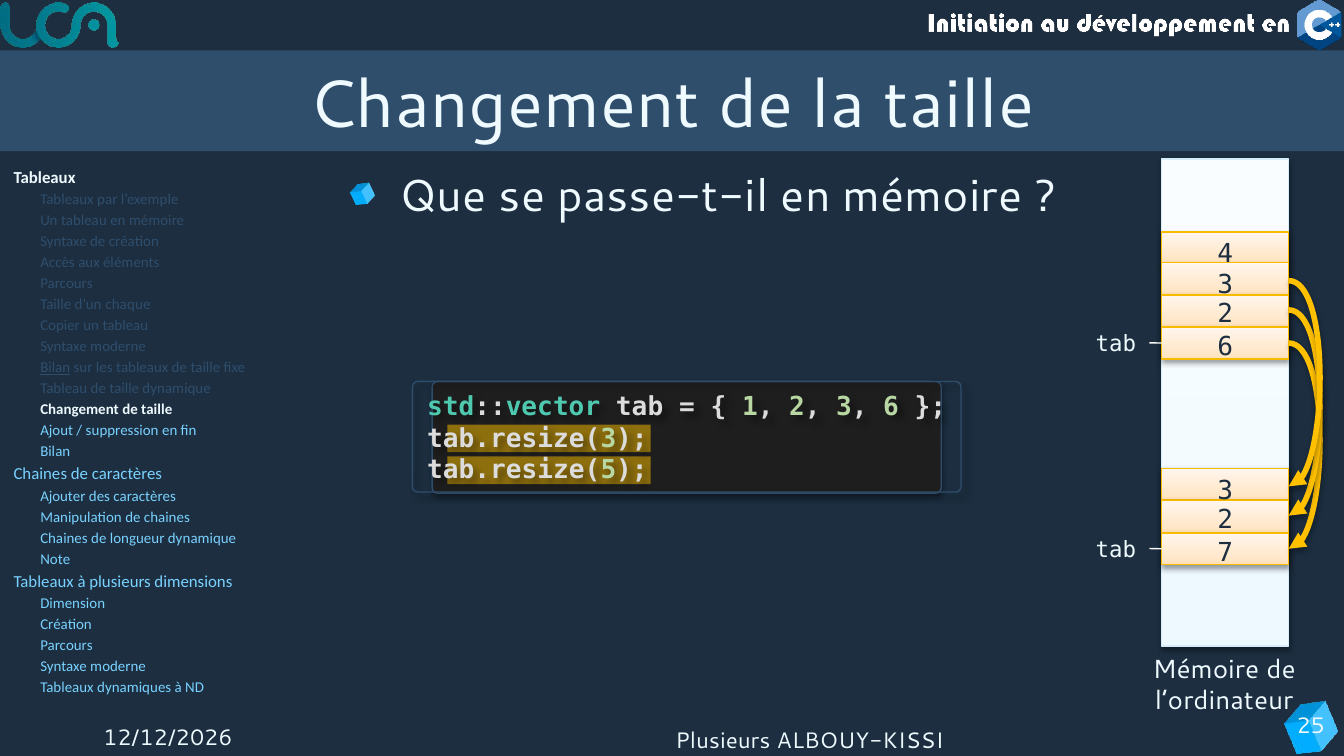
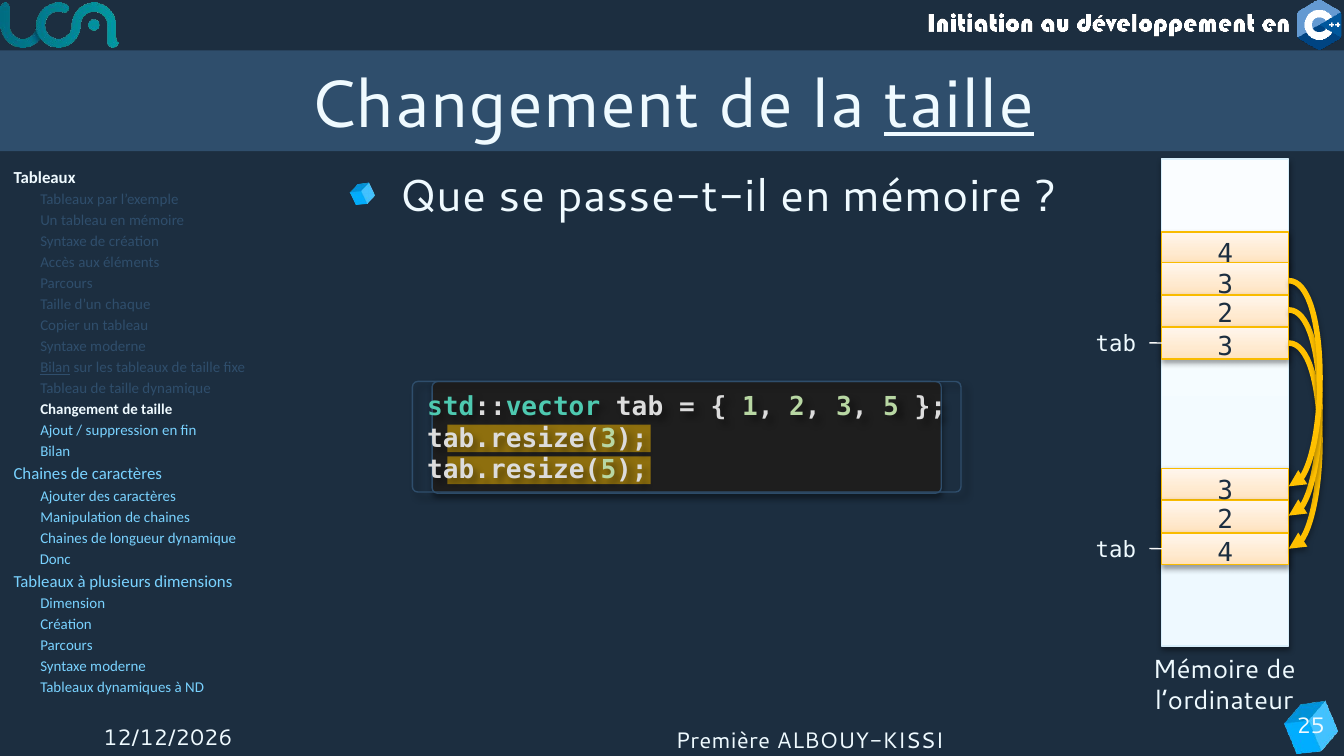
taille at (959, 106) underline: none -> present
tab 6: 6 -> 3
3 6: 6 -> 5
tab 7: 7 -> 4
Note: Note -> Donc
Plusieurs at (723, 741): Plusieurs -> Première
